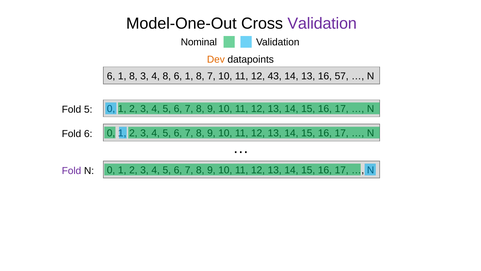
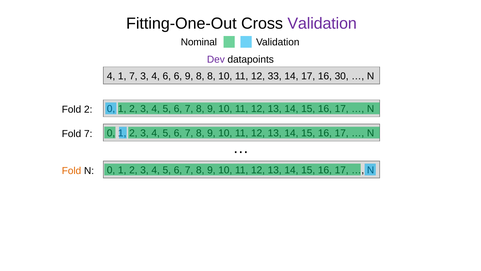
Model-One-Out: Model-One-Out -> Fitting-One-Out
Dev colour: orange -> purple
6 at (111, 76): 6 -> 4
8 at (133, 76): 8 -> 7
4 8: 8 -> 6
1 at (189, 76): 1 -> 9
8 7: 7 -> 8
43: 43 -> 33
14 13: 13 -> 17
57: 57 -> 30
Fold 5: 5 -> 2
Fold 6: 6 -> 7
Fold at (71, 170) colour: purple -> orange
